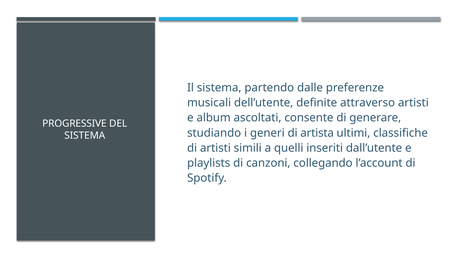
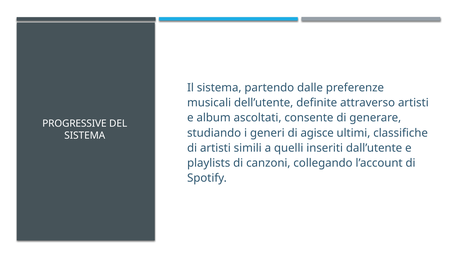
artista: artista -> agisce
